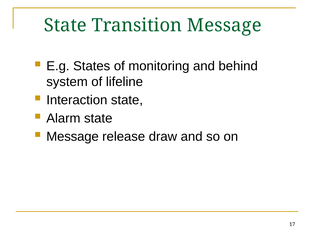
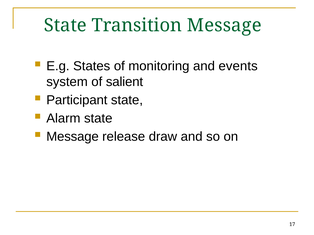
behind: behind -> events
lifeline: lifeline -> salient
Interaction: Interaction -> Participant
